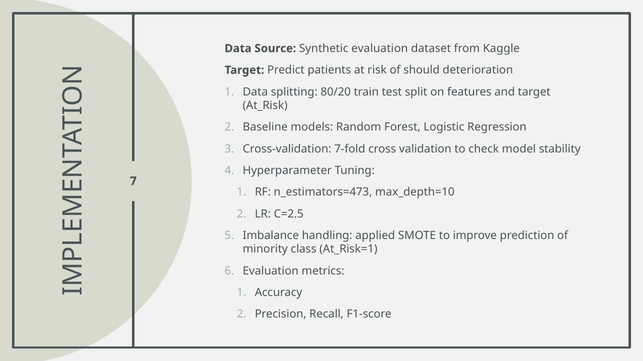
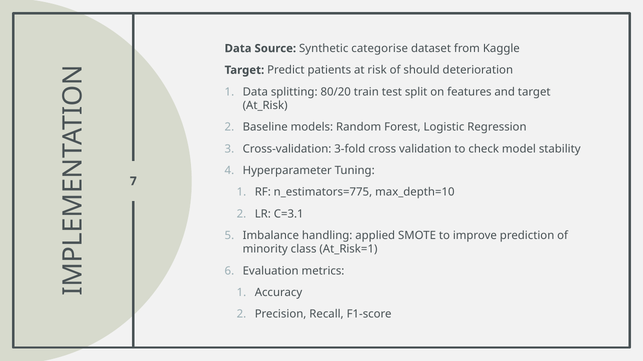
Synthetic evaluation: evaluation -> categorise
7-fold: 7-fold -> 3-fold
n_estimators=473: n_estimators=473 -> n_estimators=775
C=2.5: C=2.5 -> C=3.1
